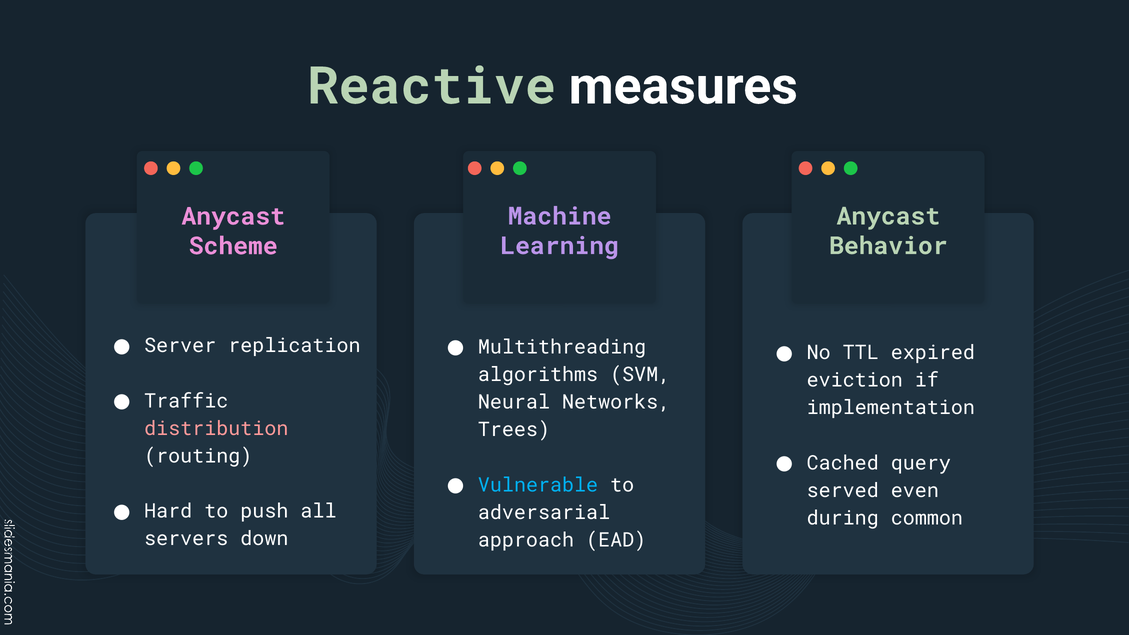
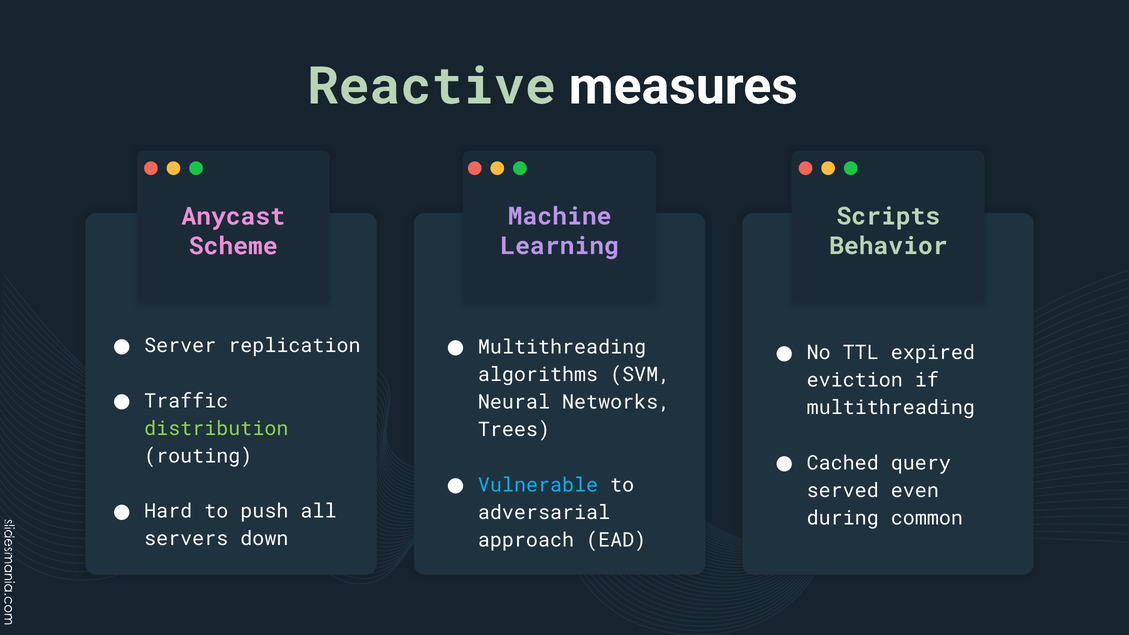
Anycast at (888, 216): Anycast -> Scripts
implementation at (891, 408): implementation -> multithreading
distribution colour: pink -> light green
